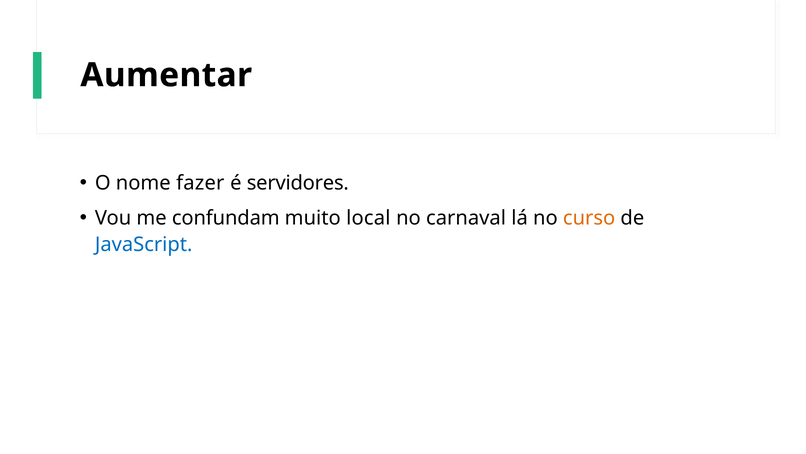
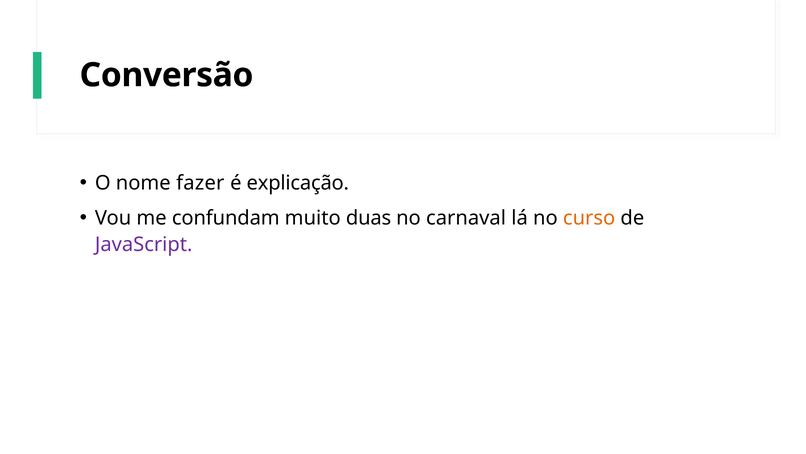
Aumentar: Aumentar -> Conversão
servidores: servidores -> explicação
local: local -> duas
JavaScript colour: blue -> purple
